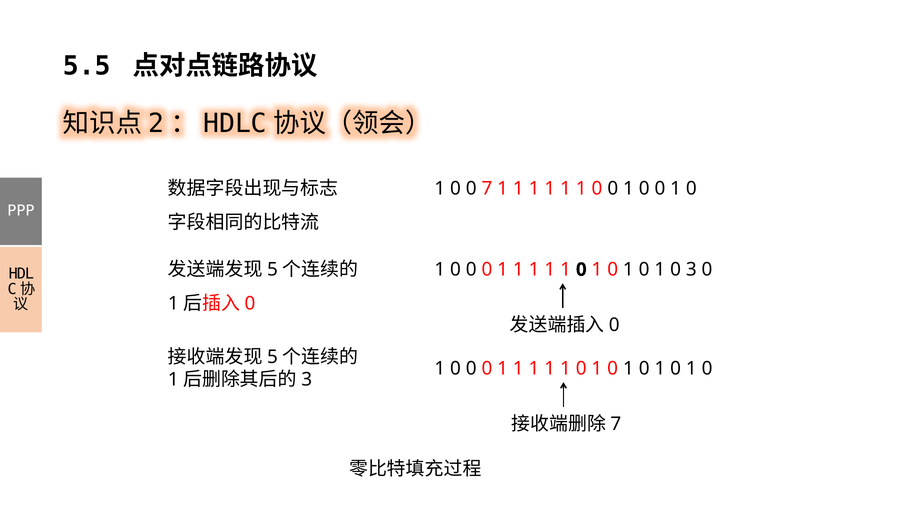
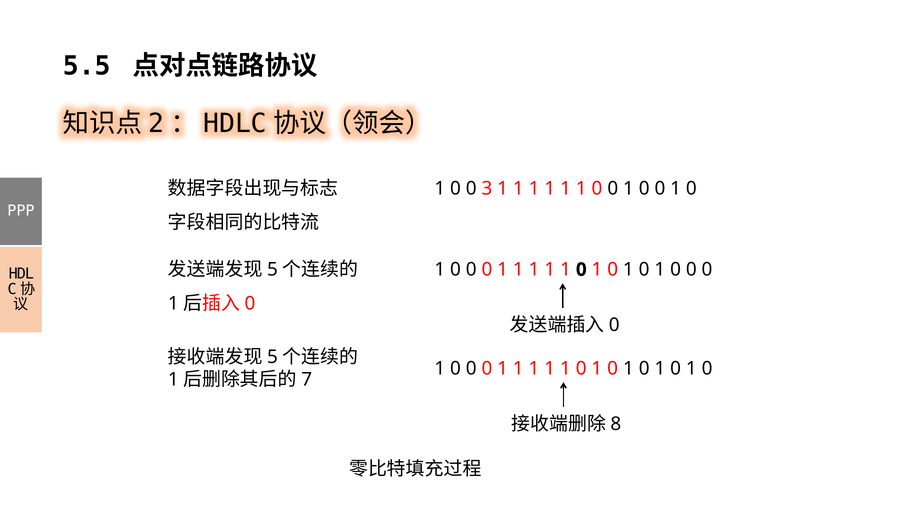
0 7: 7 -> 3
3 at (691, 269): 3 -> 0
3 at (307, 379): 3 -> 7
7 at (616, 423): 7 -> 8
